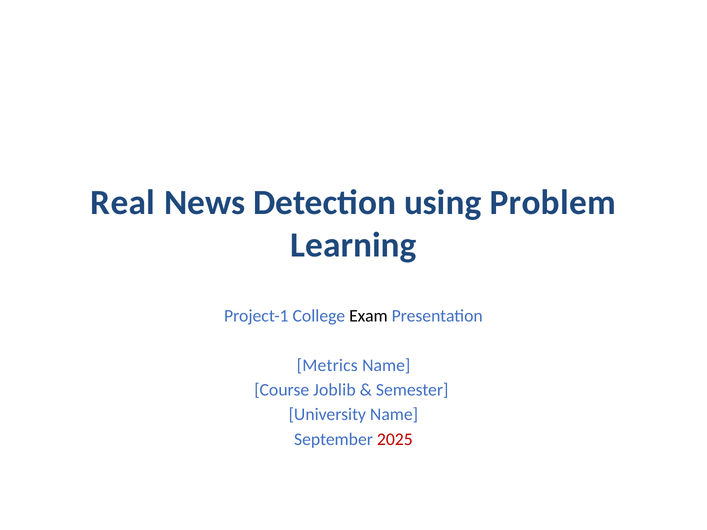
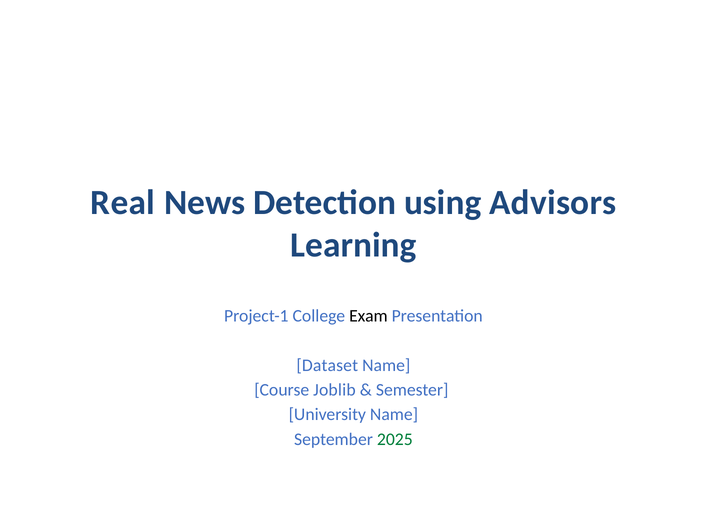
Problem: Problem -> Advisors
Metrics: Metrics -> Dataset
2025 colour: red -> green
